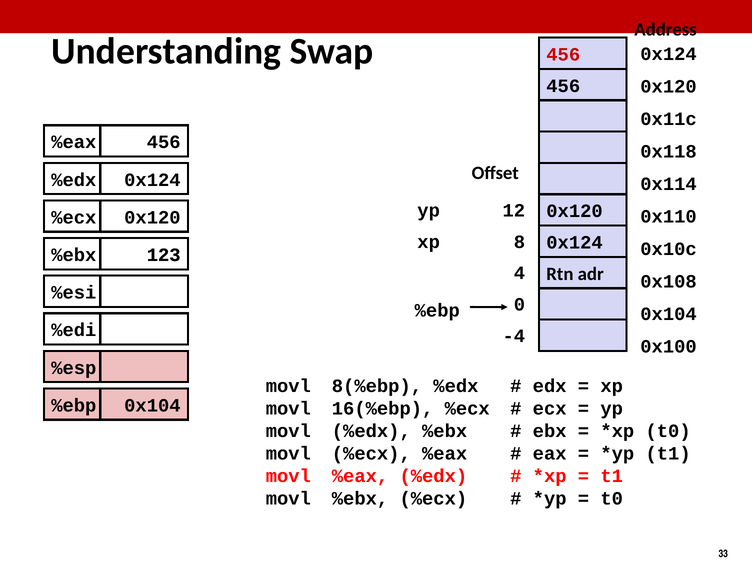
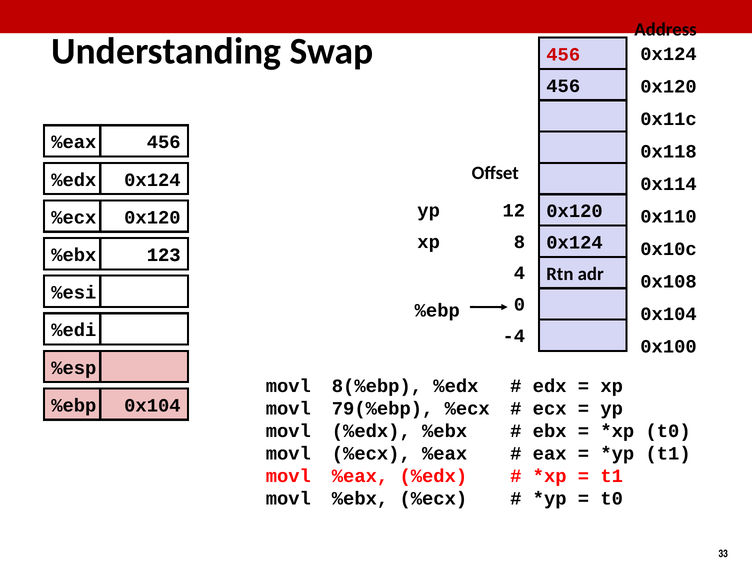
16(%ebp: 16(%ebp -> 79(%ebp
